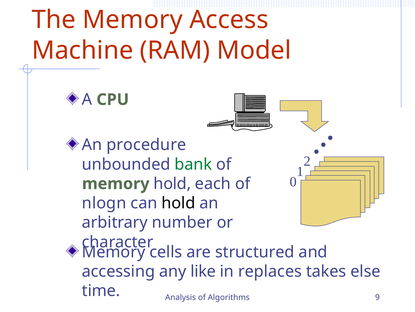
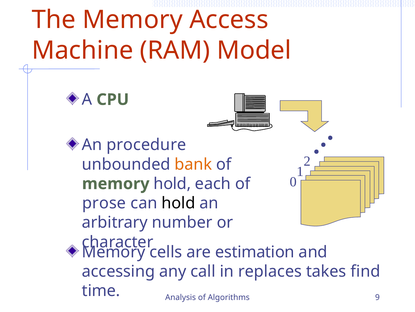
bank colour: green -> orange
nlogn: nlogn -> prose
structured: structured -> estimation
like: like -> call
else: else -> find
